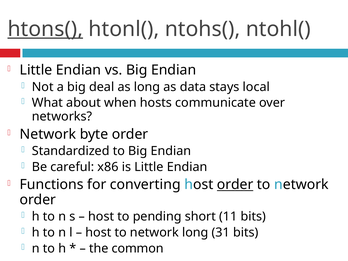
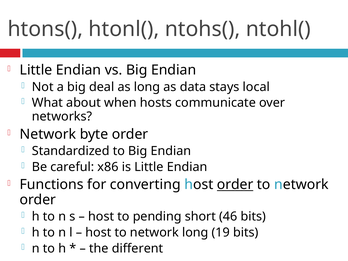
htons( underline: present -> none
11: 11 -> 46
31: 31 -> 19
common: common -> different
